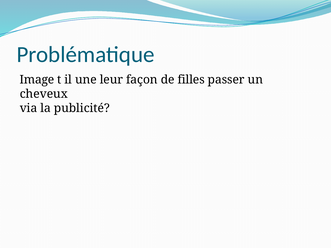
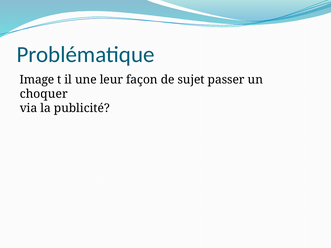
filles: filles -> sujet
cheveux: cheveux -> choquer
